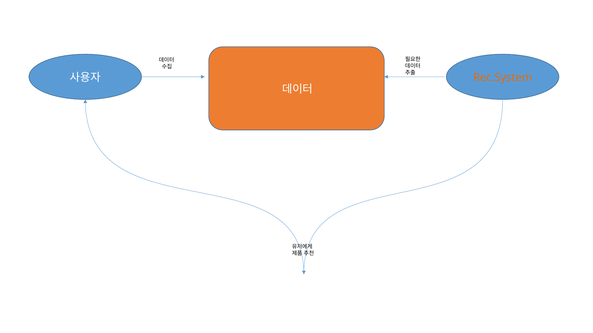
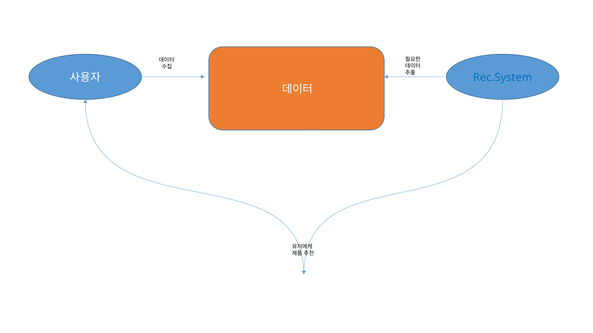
Rec.System colour: orange -> blue
